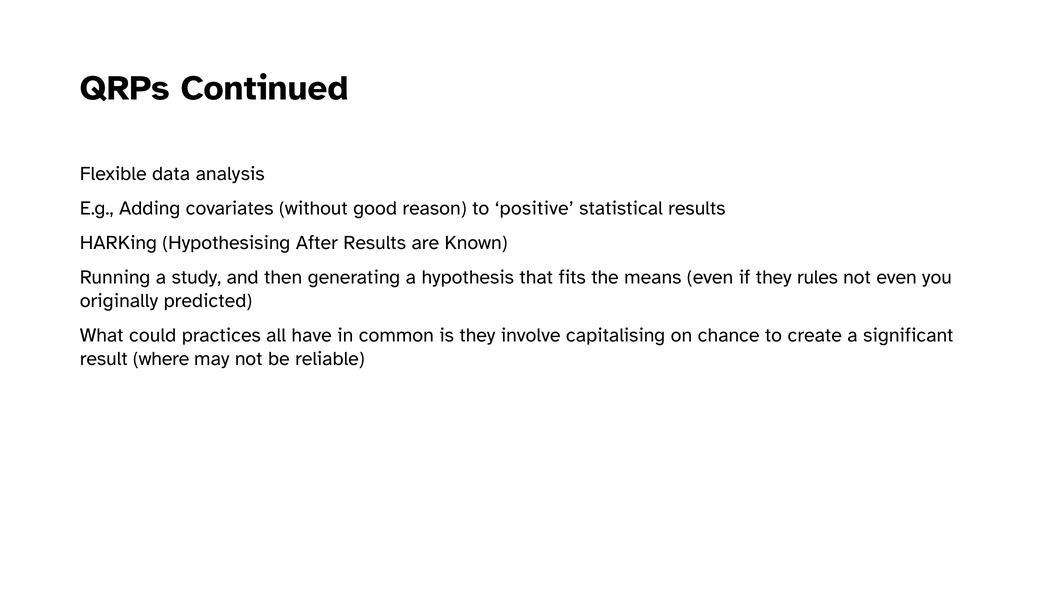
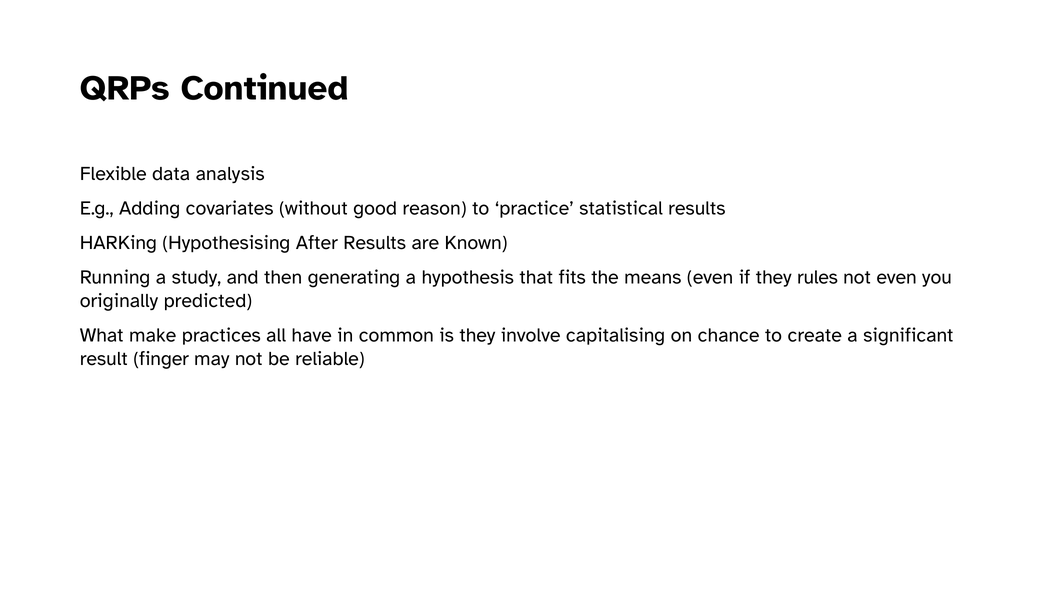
positive: positive -> practice
could: could -> make
where: where -> finger
